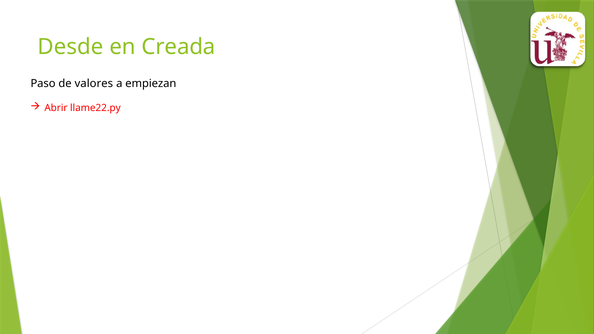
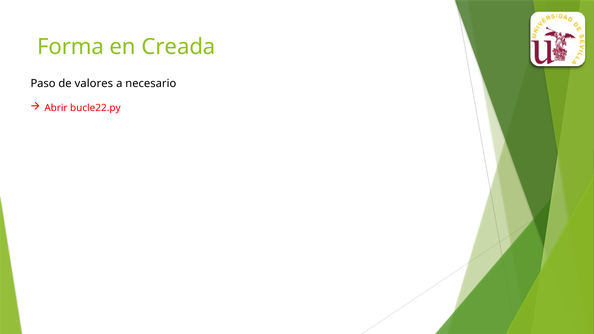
Desde: Desde -> Forma
empiezan: empiezan -> necesario
llame22.py: llame22.py -> bucle22.py
